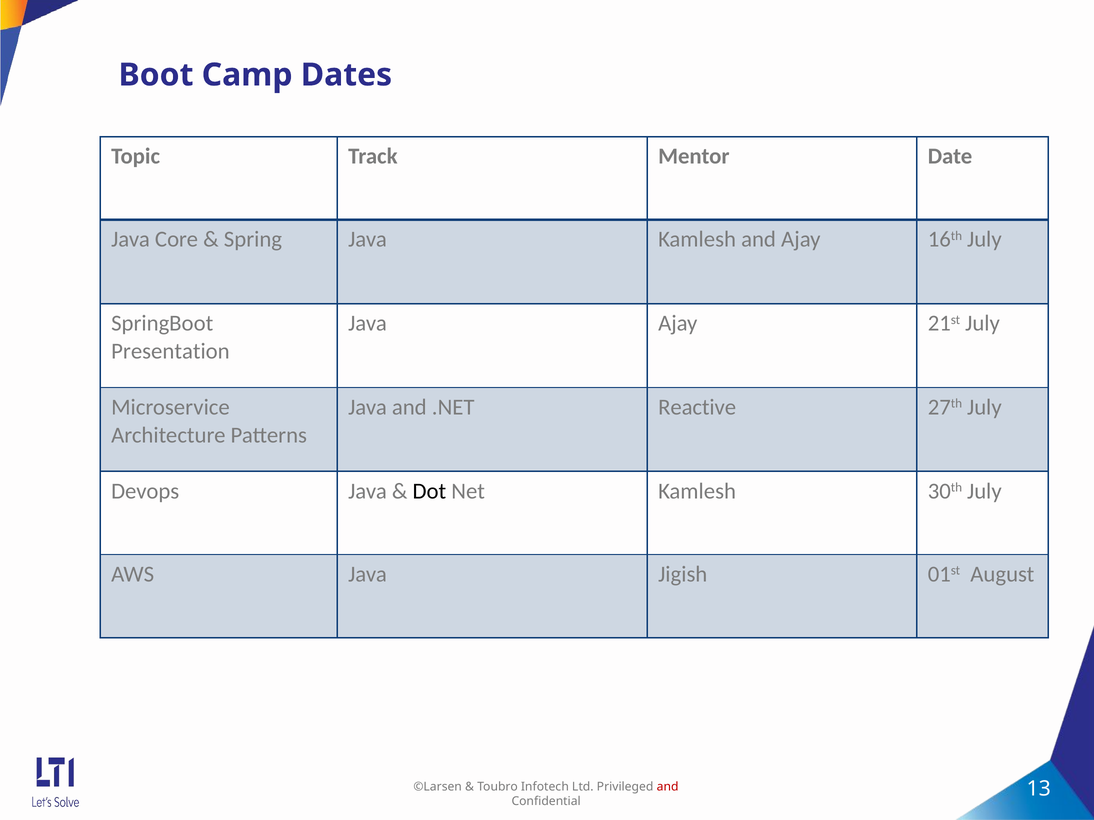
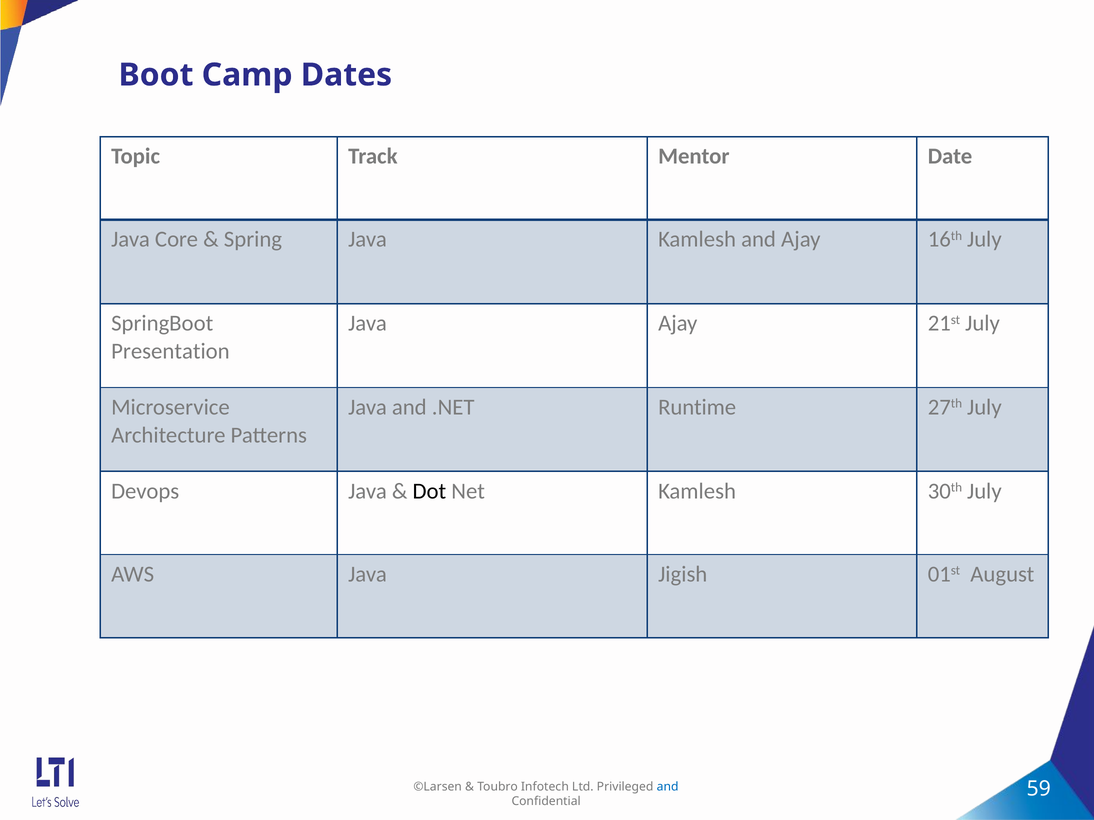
Reactive: Reactive -> Runtime
and at (668, 787) colour: red -> blue
13: 13 -> 59
